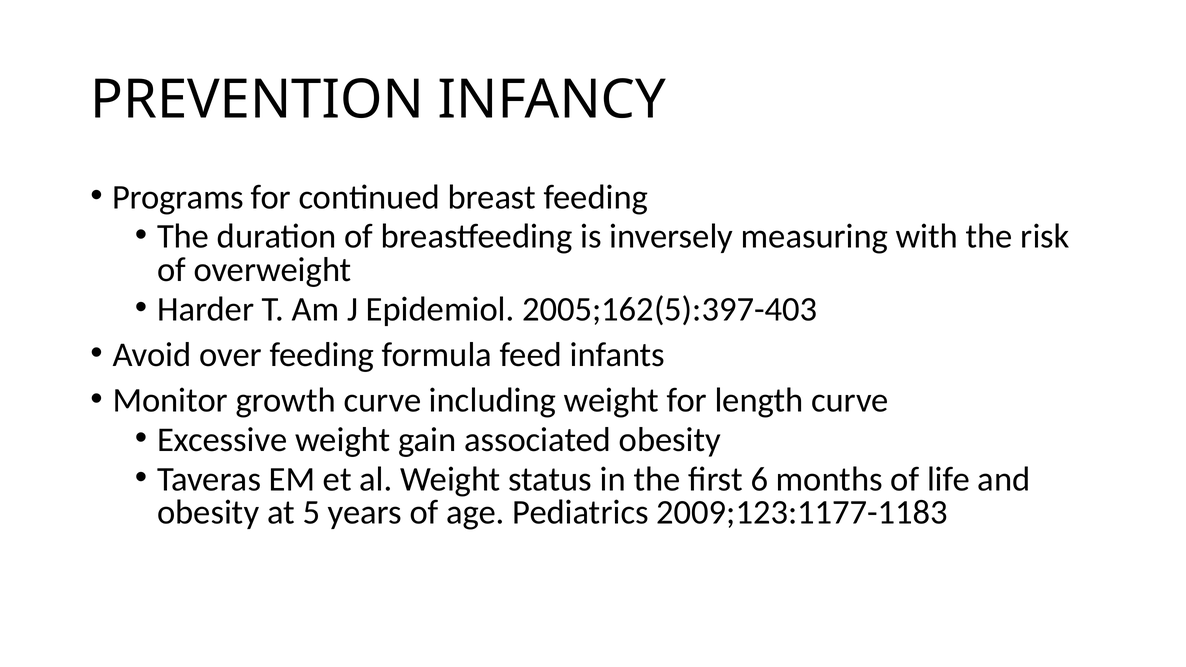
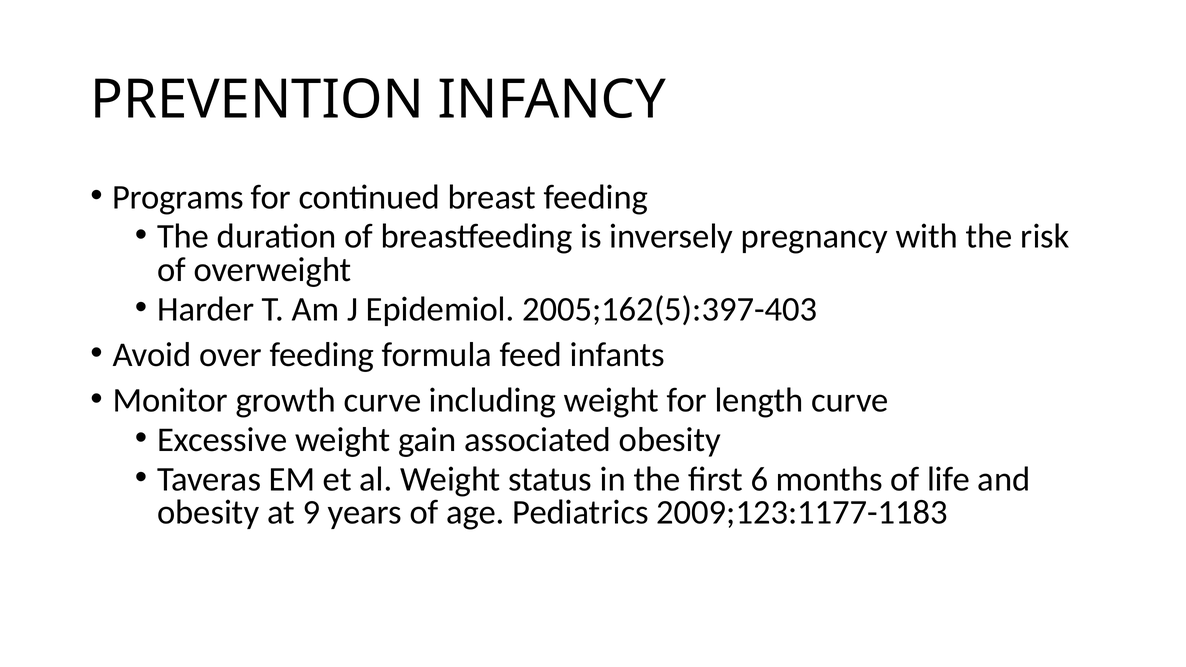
measuring: measuring -> pregnancy
5: 5 -> 9
